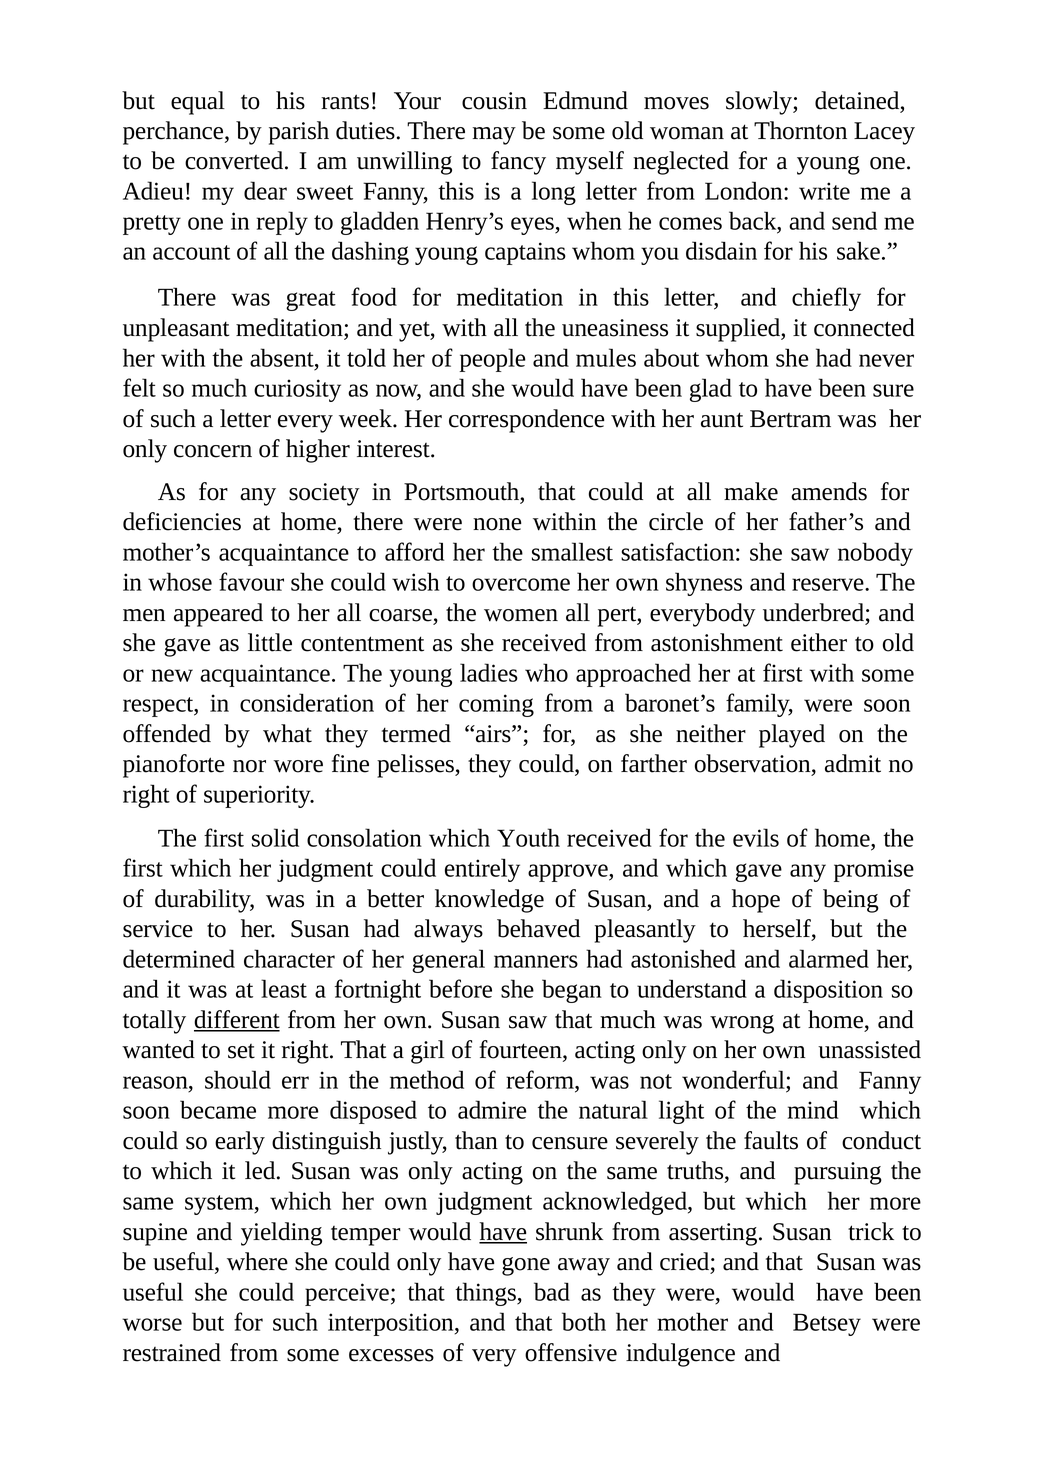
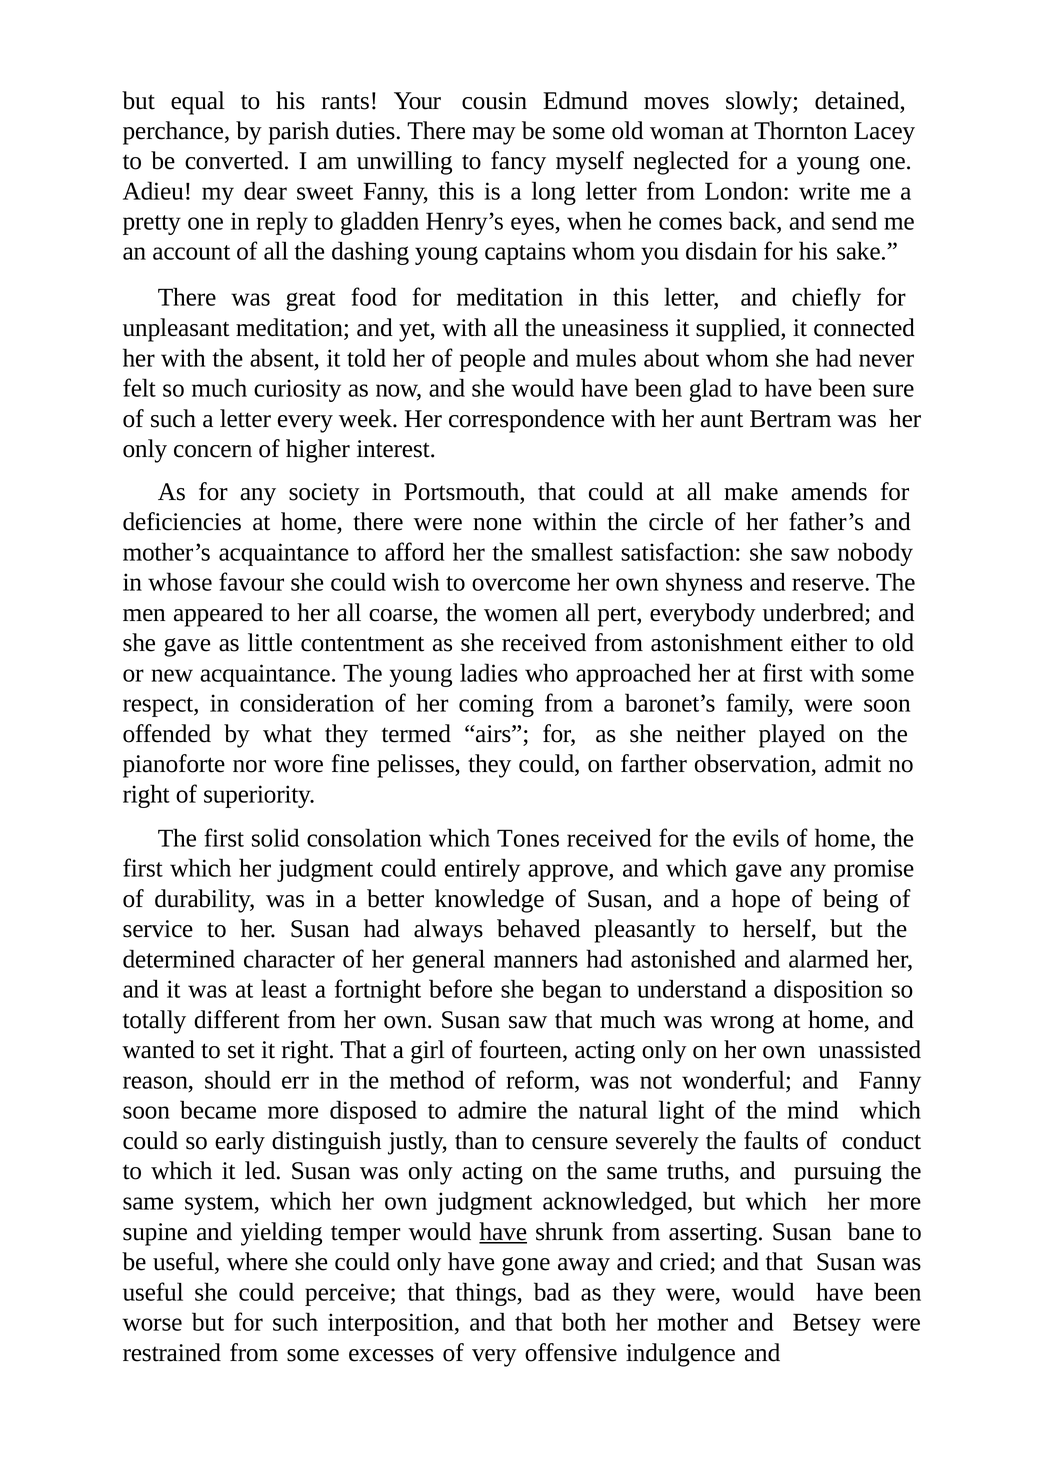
Youth: Youth -> Tones
different underline: present -> none
trick: trick -> bane
